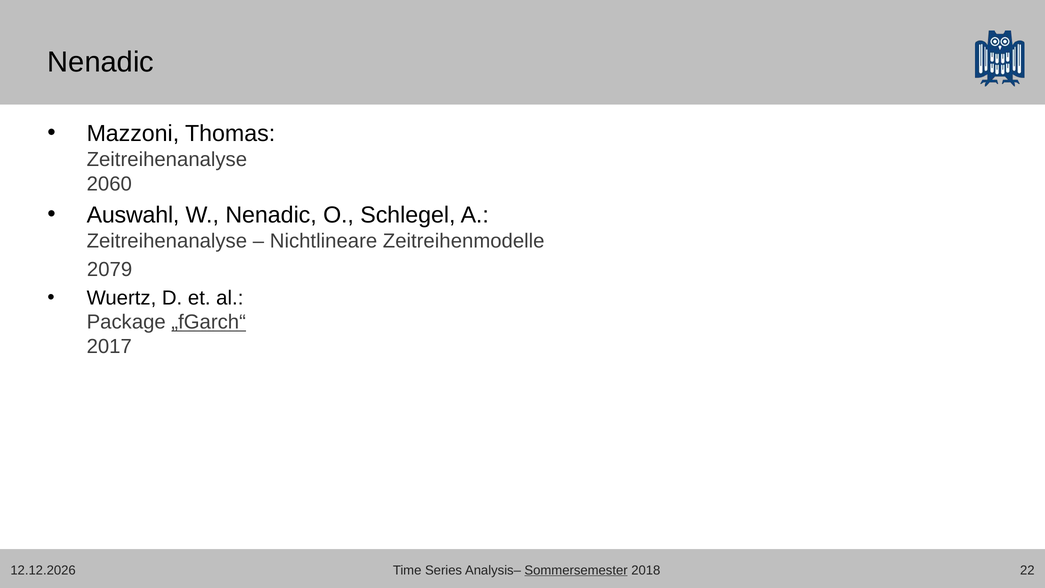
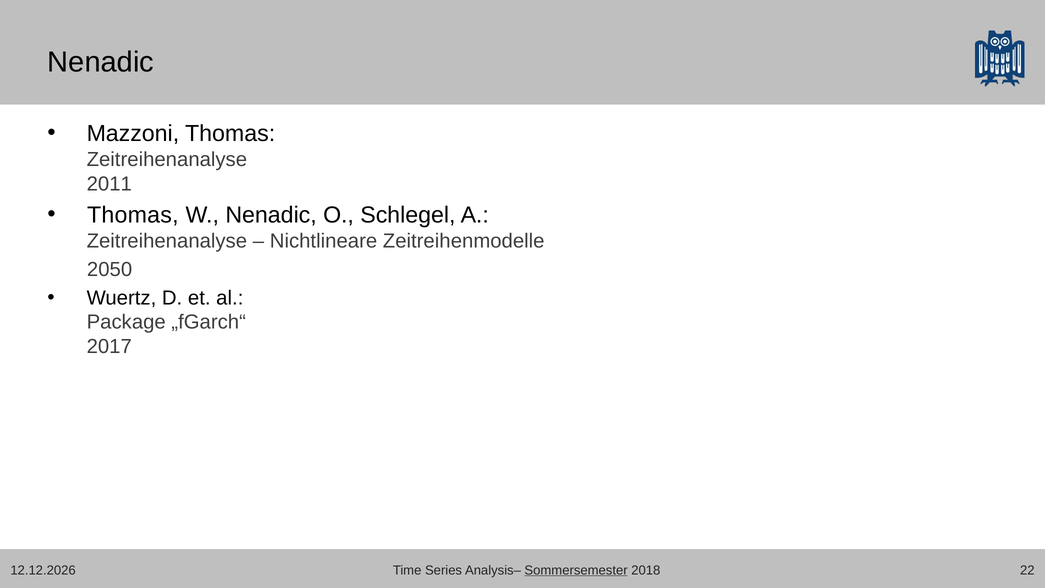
2060: 2060 -> 2011
Auswahl at (133, 215): Auswahl -> Thomas
2079: 2079 -> 2050
„fGarch“ underline: present -> none
